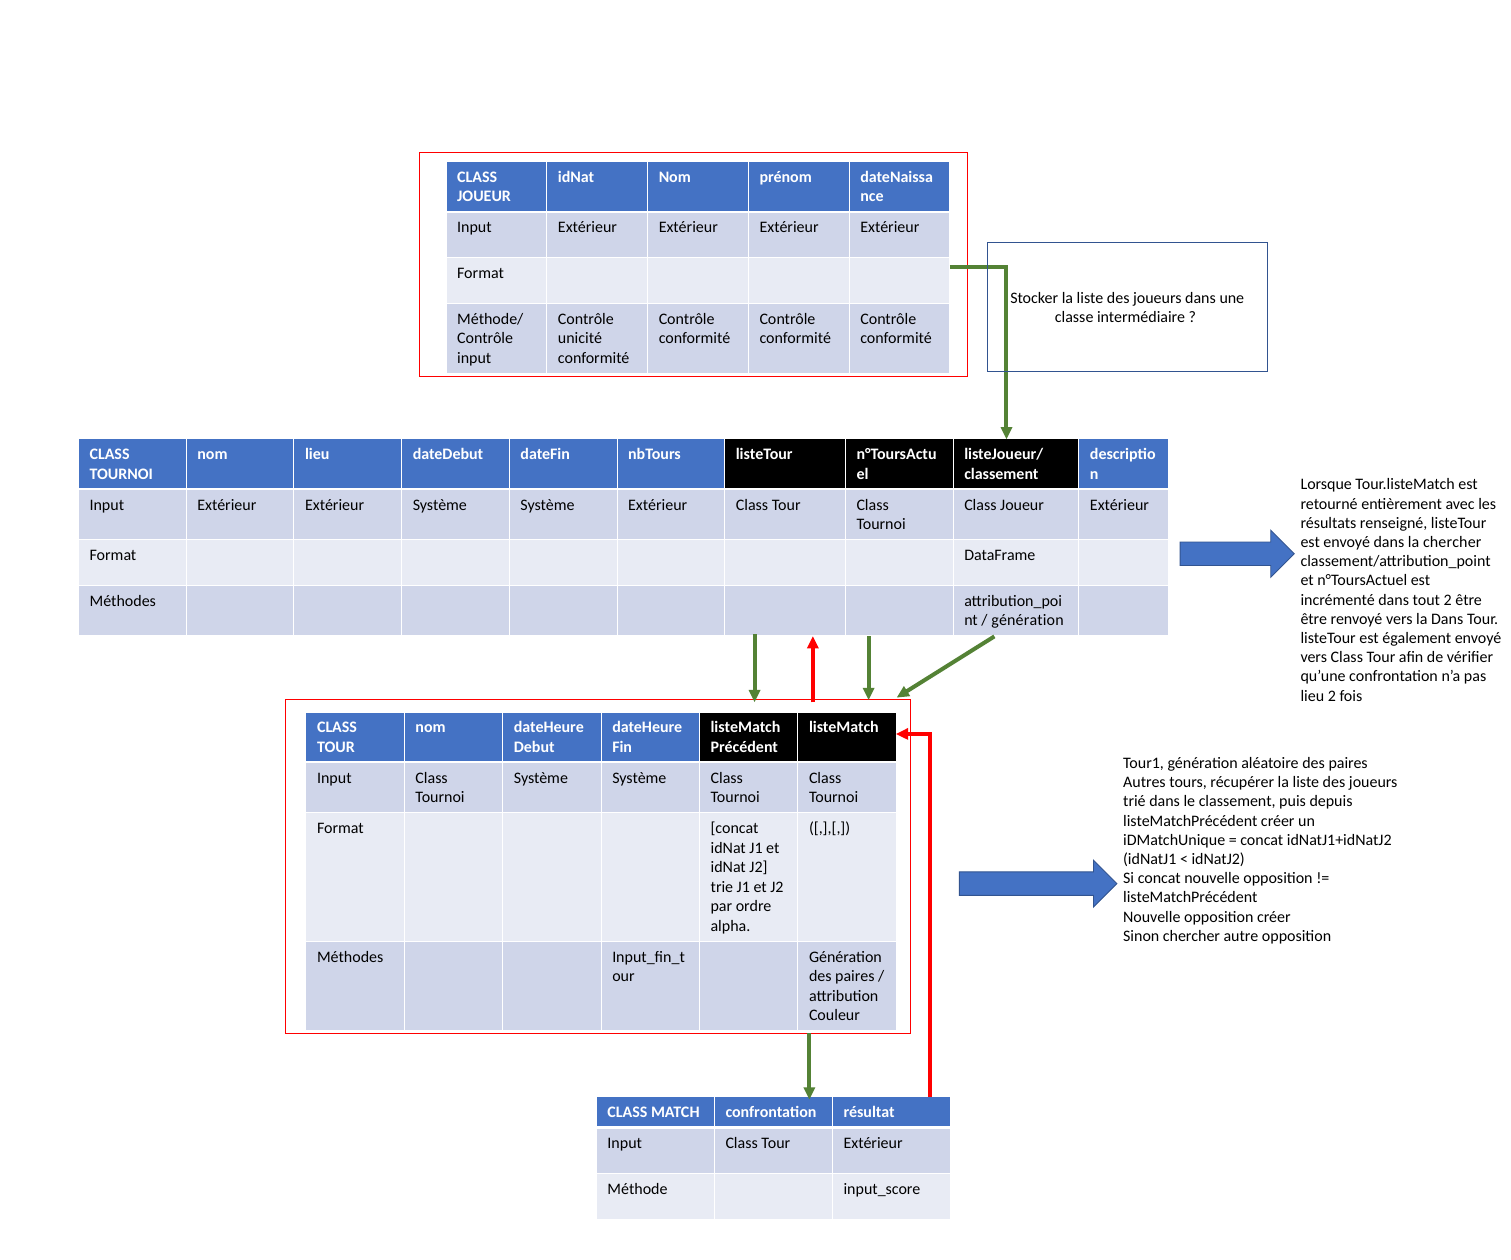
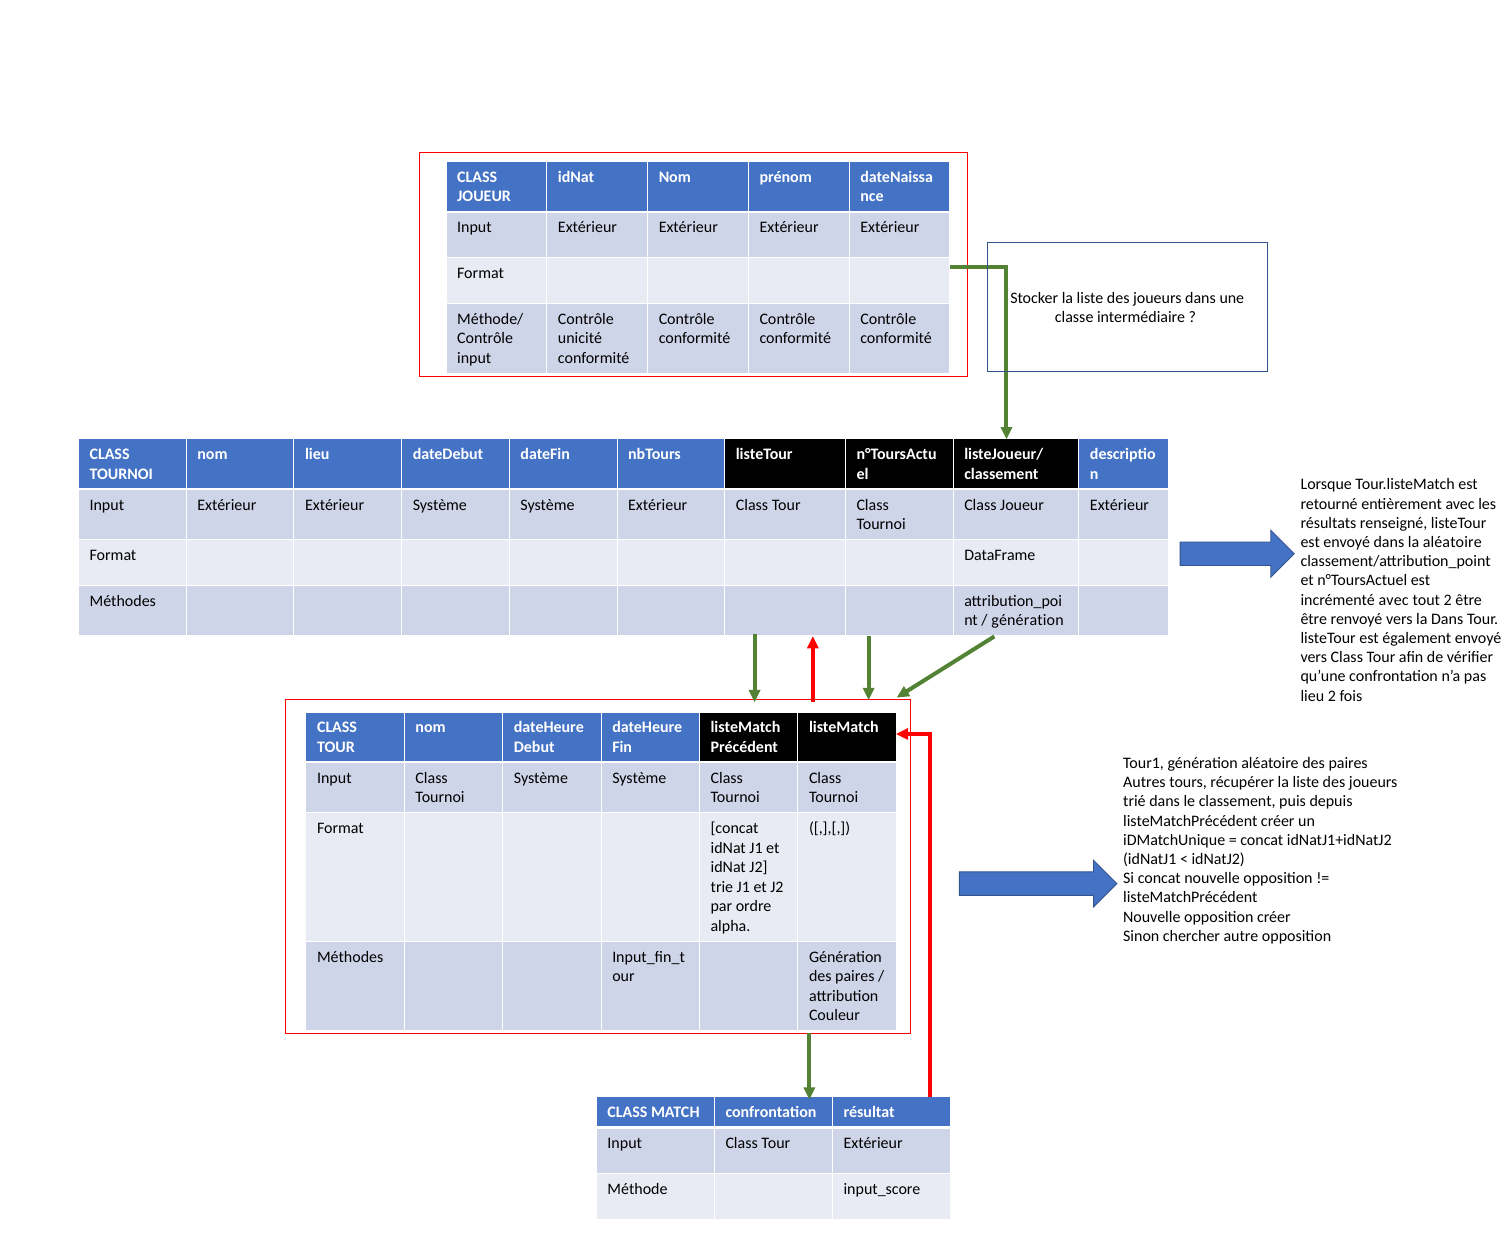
la chercher: chercher -> aléatoire
incrémenté dans: dans -> avec
